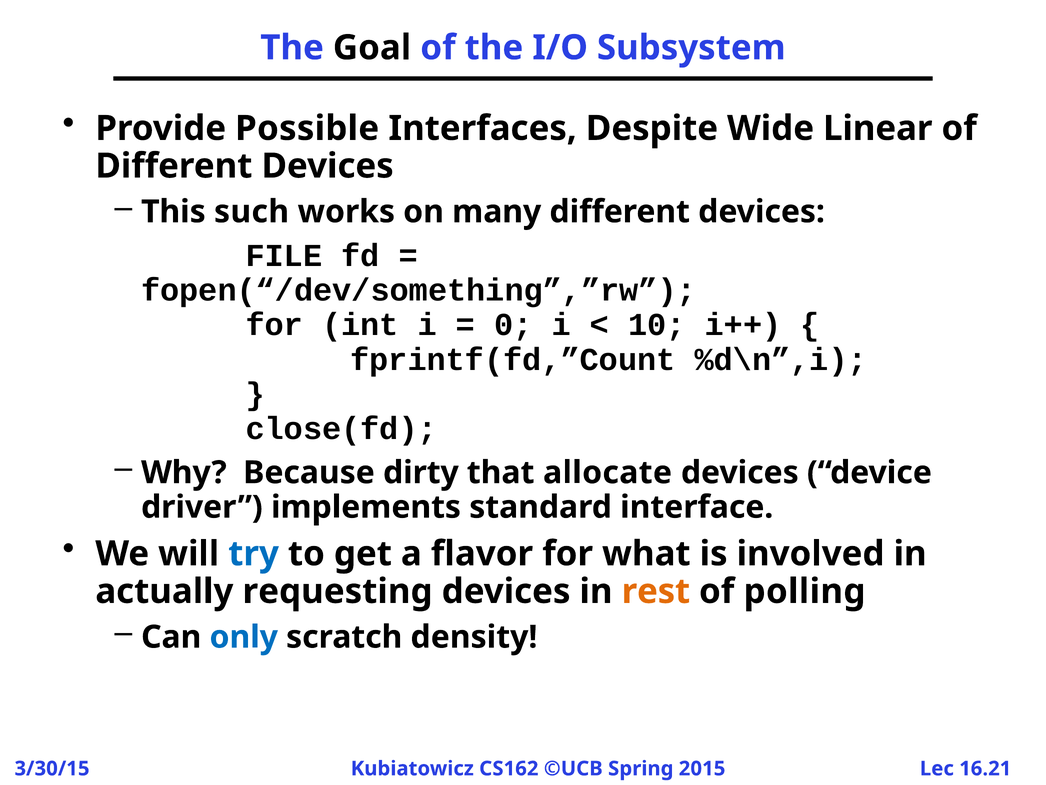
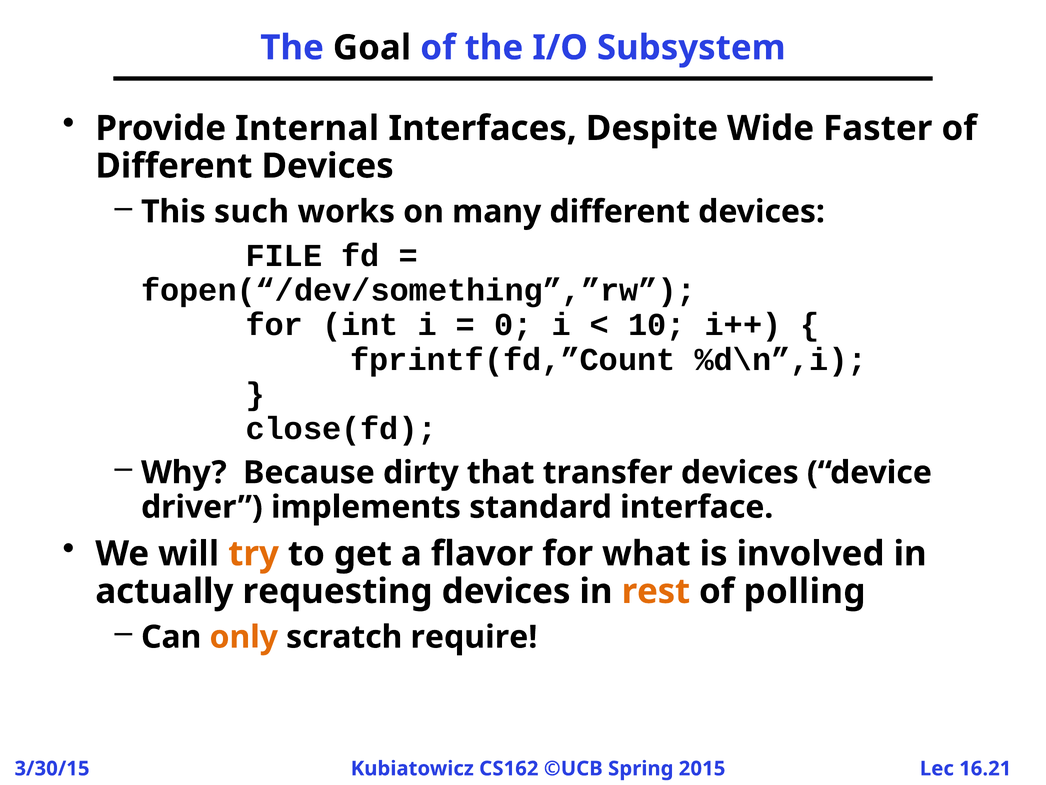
Possible: Possible -> Internal
Linear: Linear -> Faster
allocate: allocate -> transfer
try colour: blue -> orange
only colour: blue -> orange
density: density -> require
